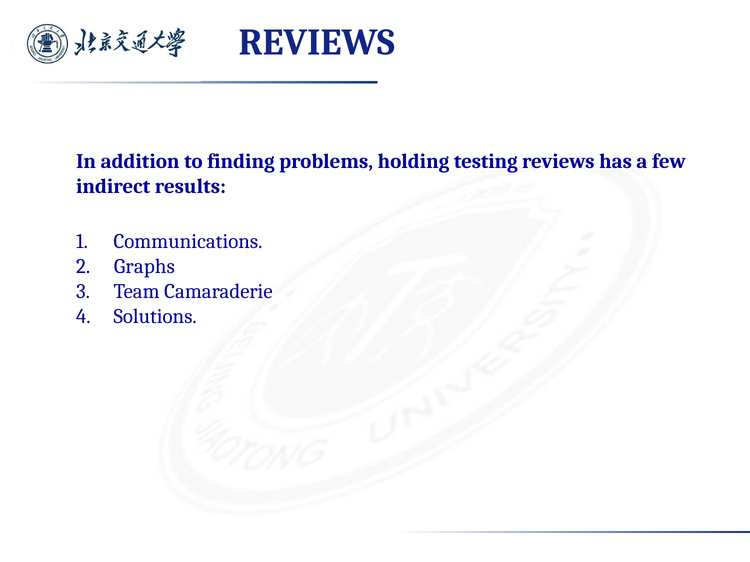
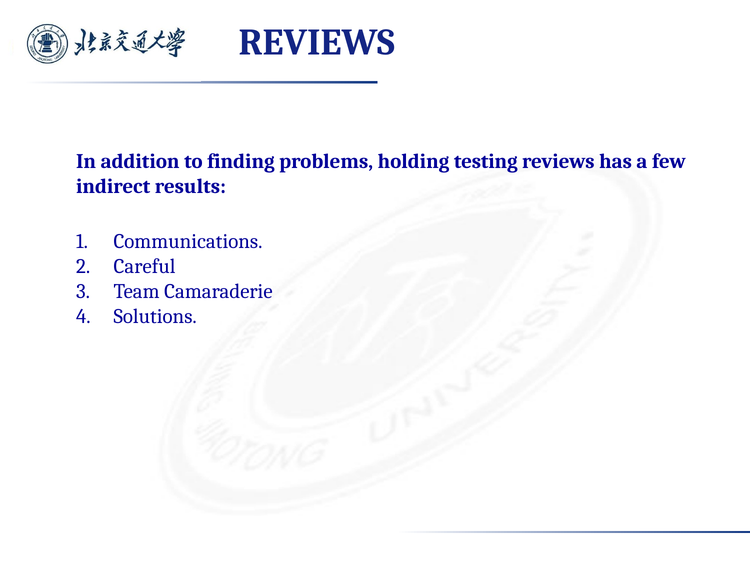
Graphs: Graphs -> Careful
